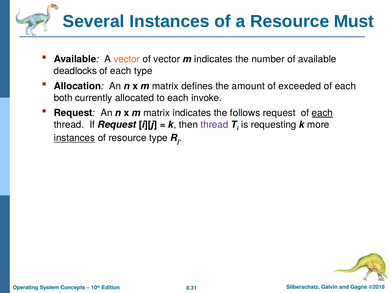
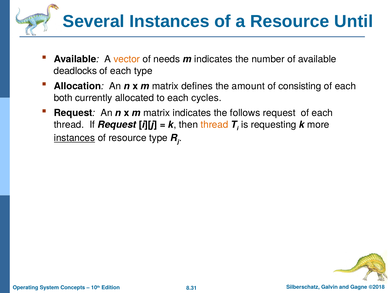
Must: Must -> Until
of vector: vector -> needs
exceeded: exceeded -> consisting
invoke: invoke -> cycles
each at (322, 113) underline: present -> none
thread at (214, 125) colour: purple -> orange
